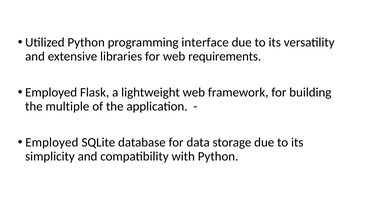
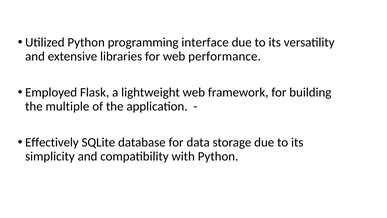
requirements: requirements -> performance
Employed at (52, 142): Employed -> Effectively
